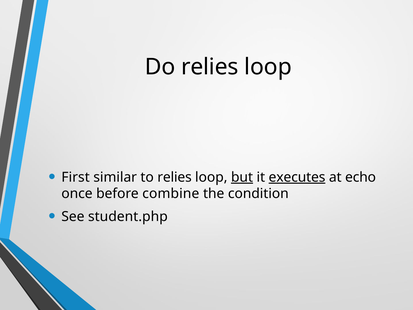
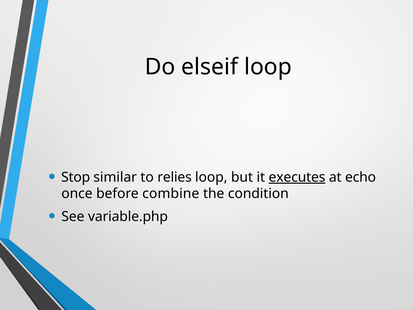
Do relies: relies -> elseif
First: First -> Stop
but underline: present -> none
student.php: student.php -> variable.php
